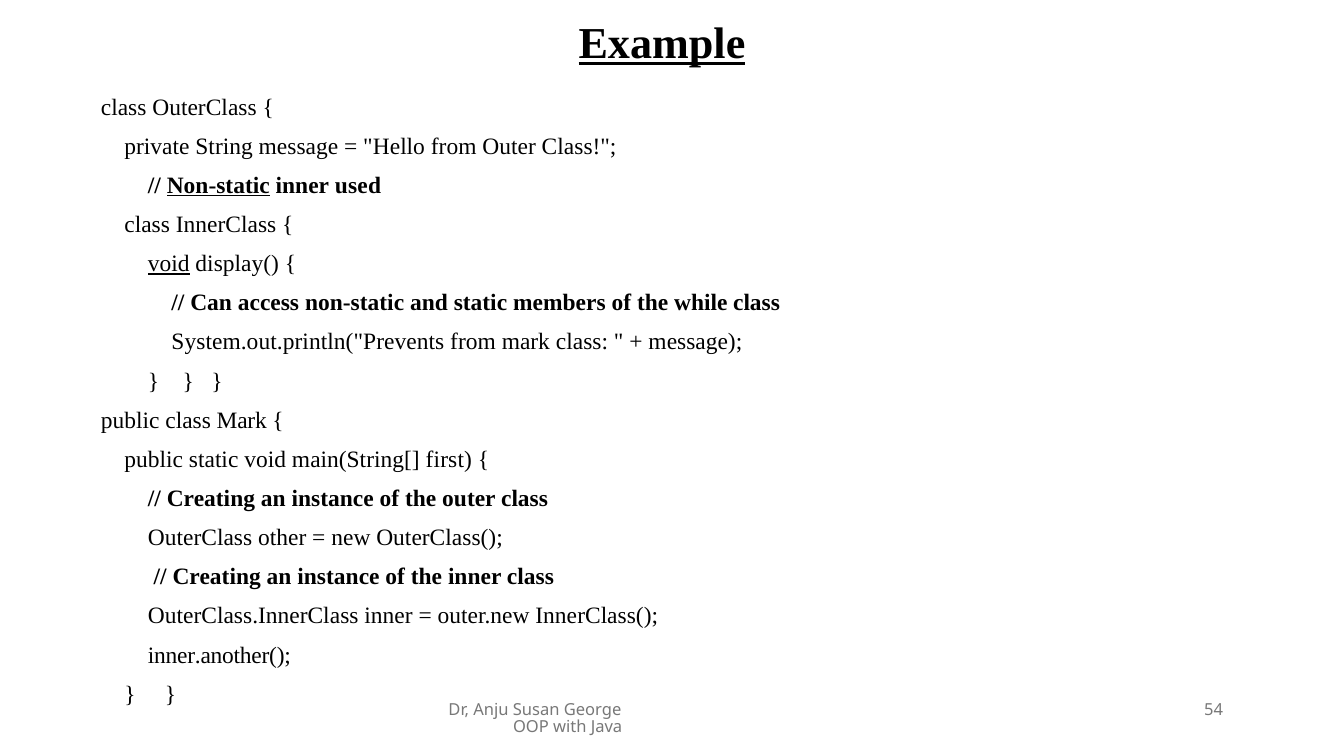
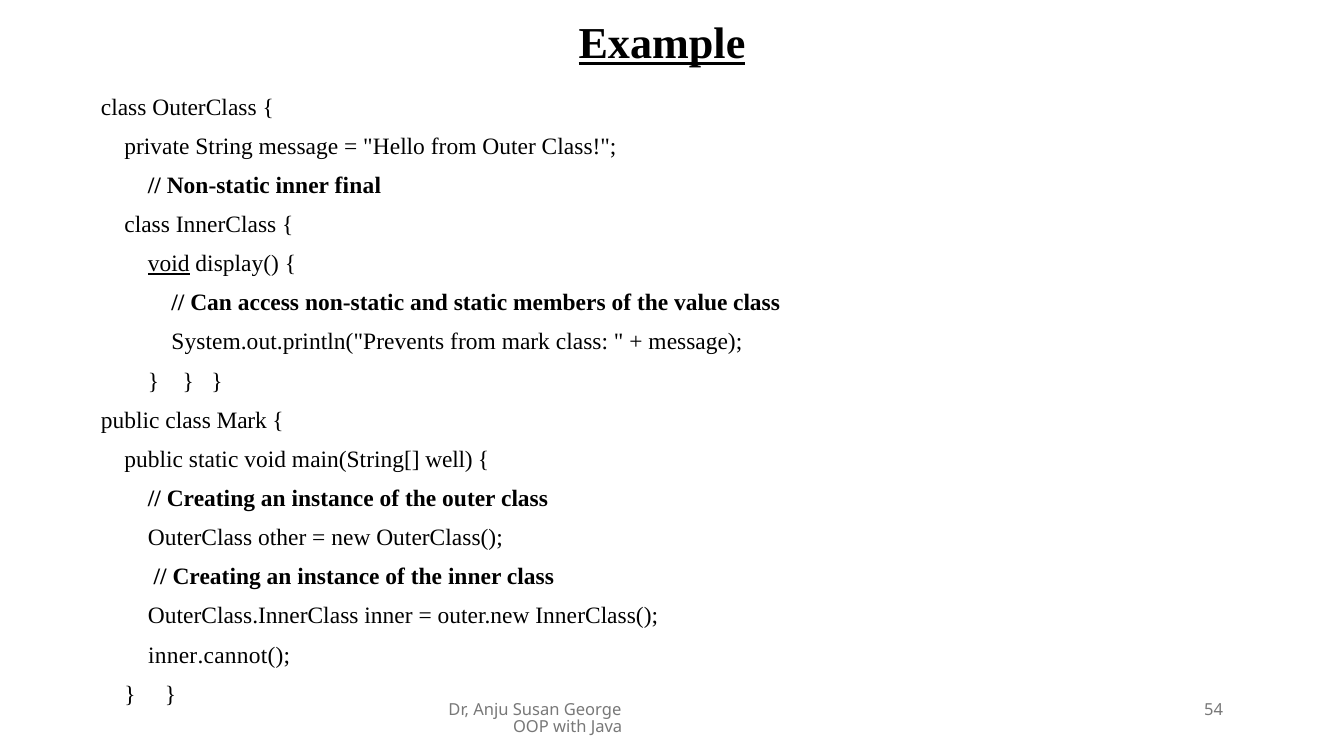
Non-static at (218, 186) underline: present -> none
used: used -> final
while: while -> value
first: first -> well
inner.another(: inner.another( -> inner.cannot(
